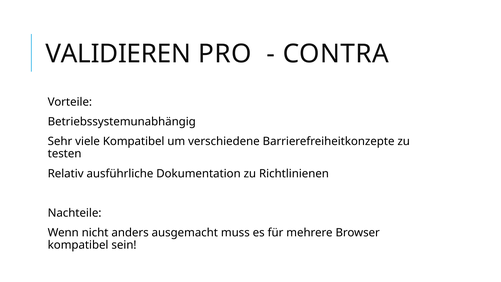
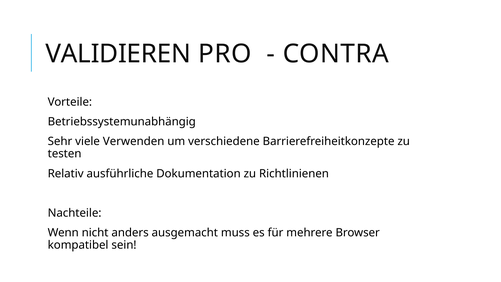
viele Kompatibel: Kompatibel -> Verwenden
